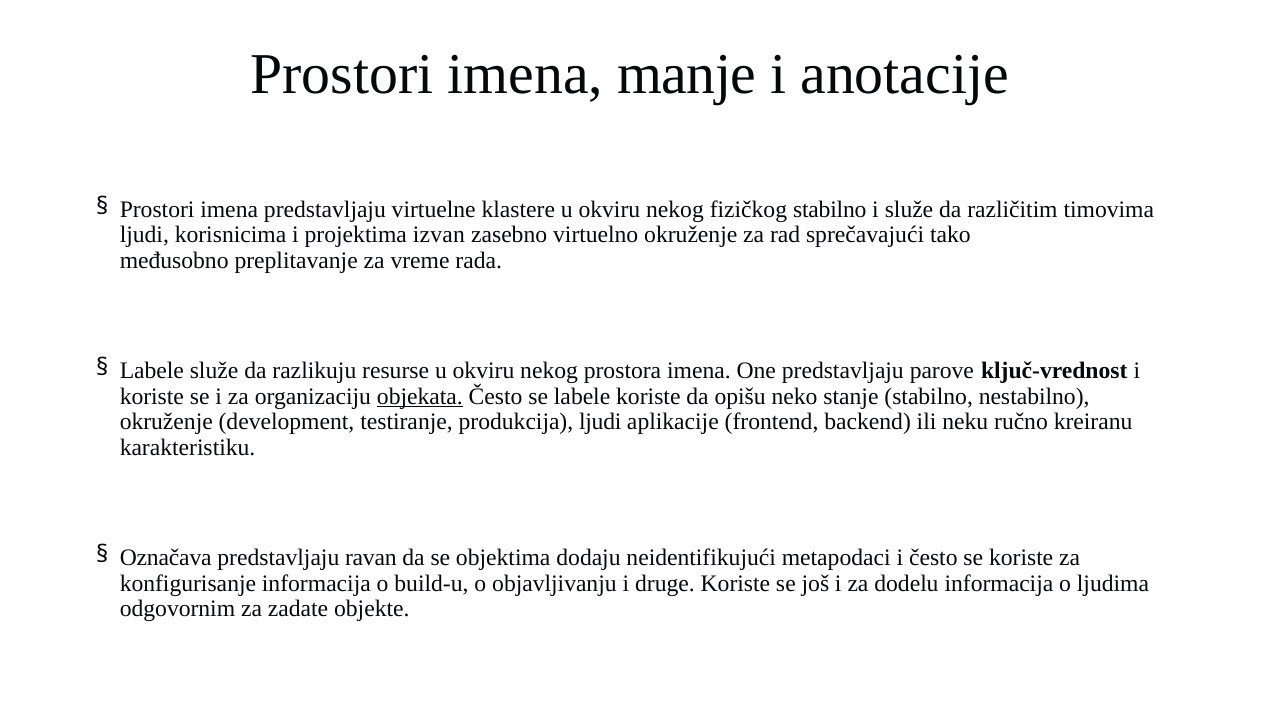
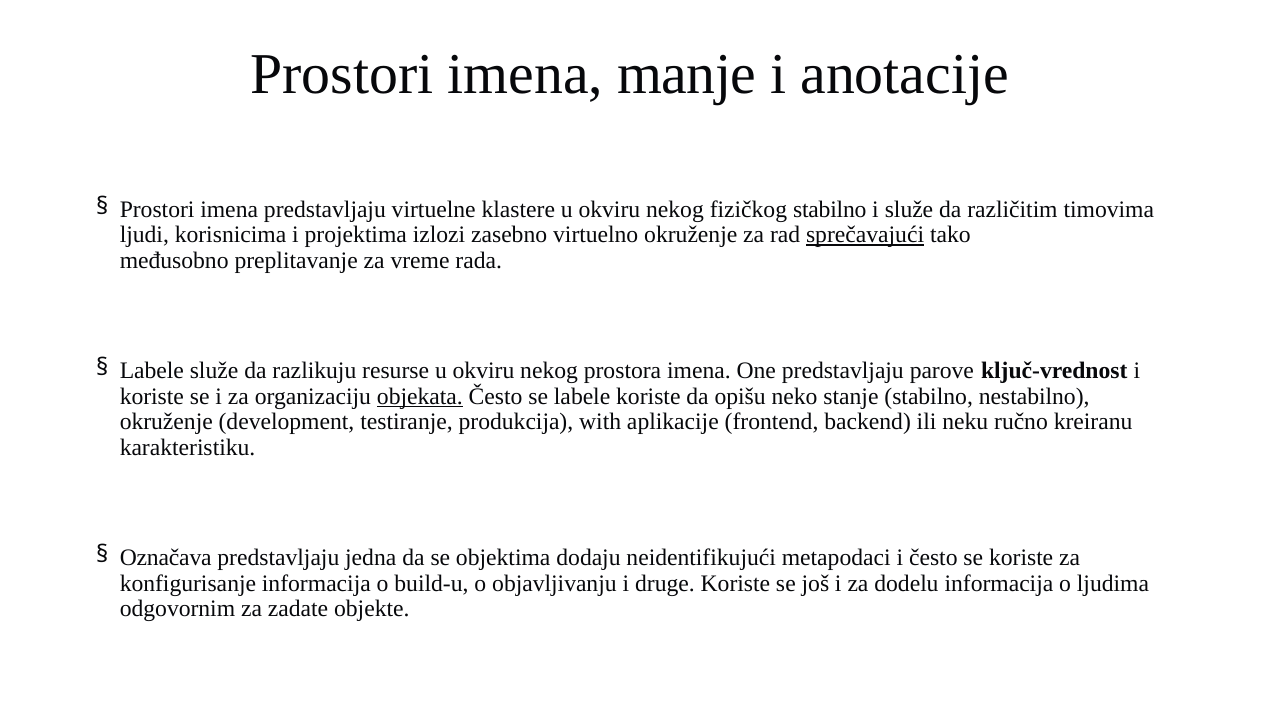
izvan: izvan -> izlozi
sprečavajući underline: none -> present
produkcija ljudi: ljudi -> with
ravan: ravan -> jedna
